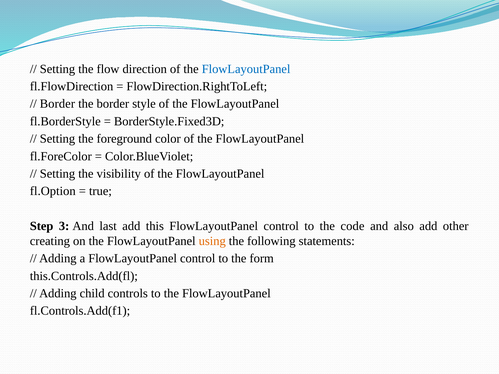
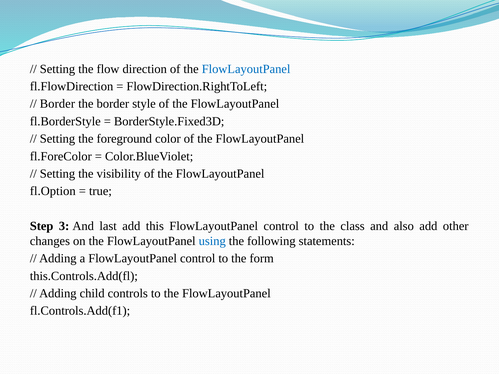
code: code -> class
creating: creating -> changes
using colour: orange -> blue
